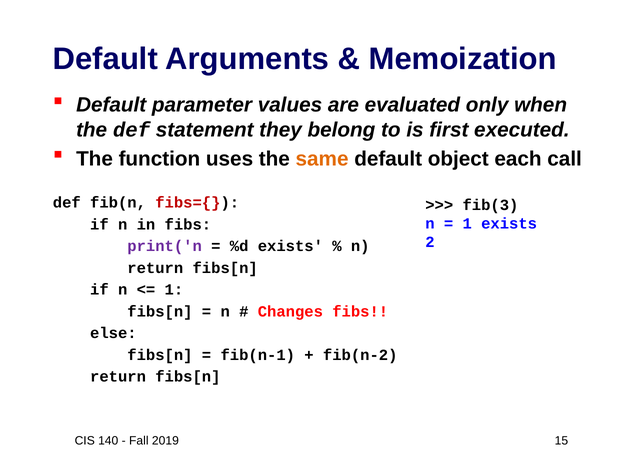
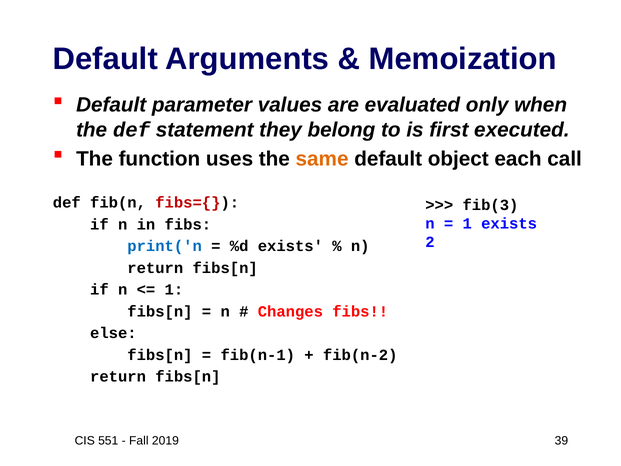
print('n colour: purple -> blue
140: 140 -> 551
15: 15 -> 39
